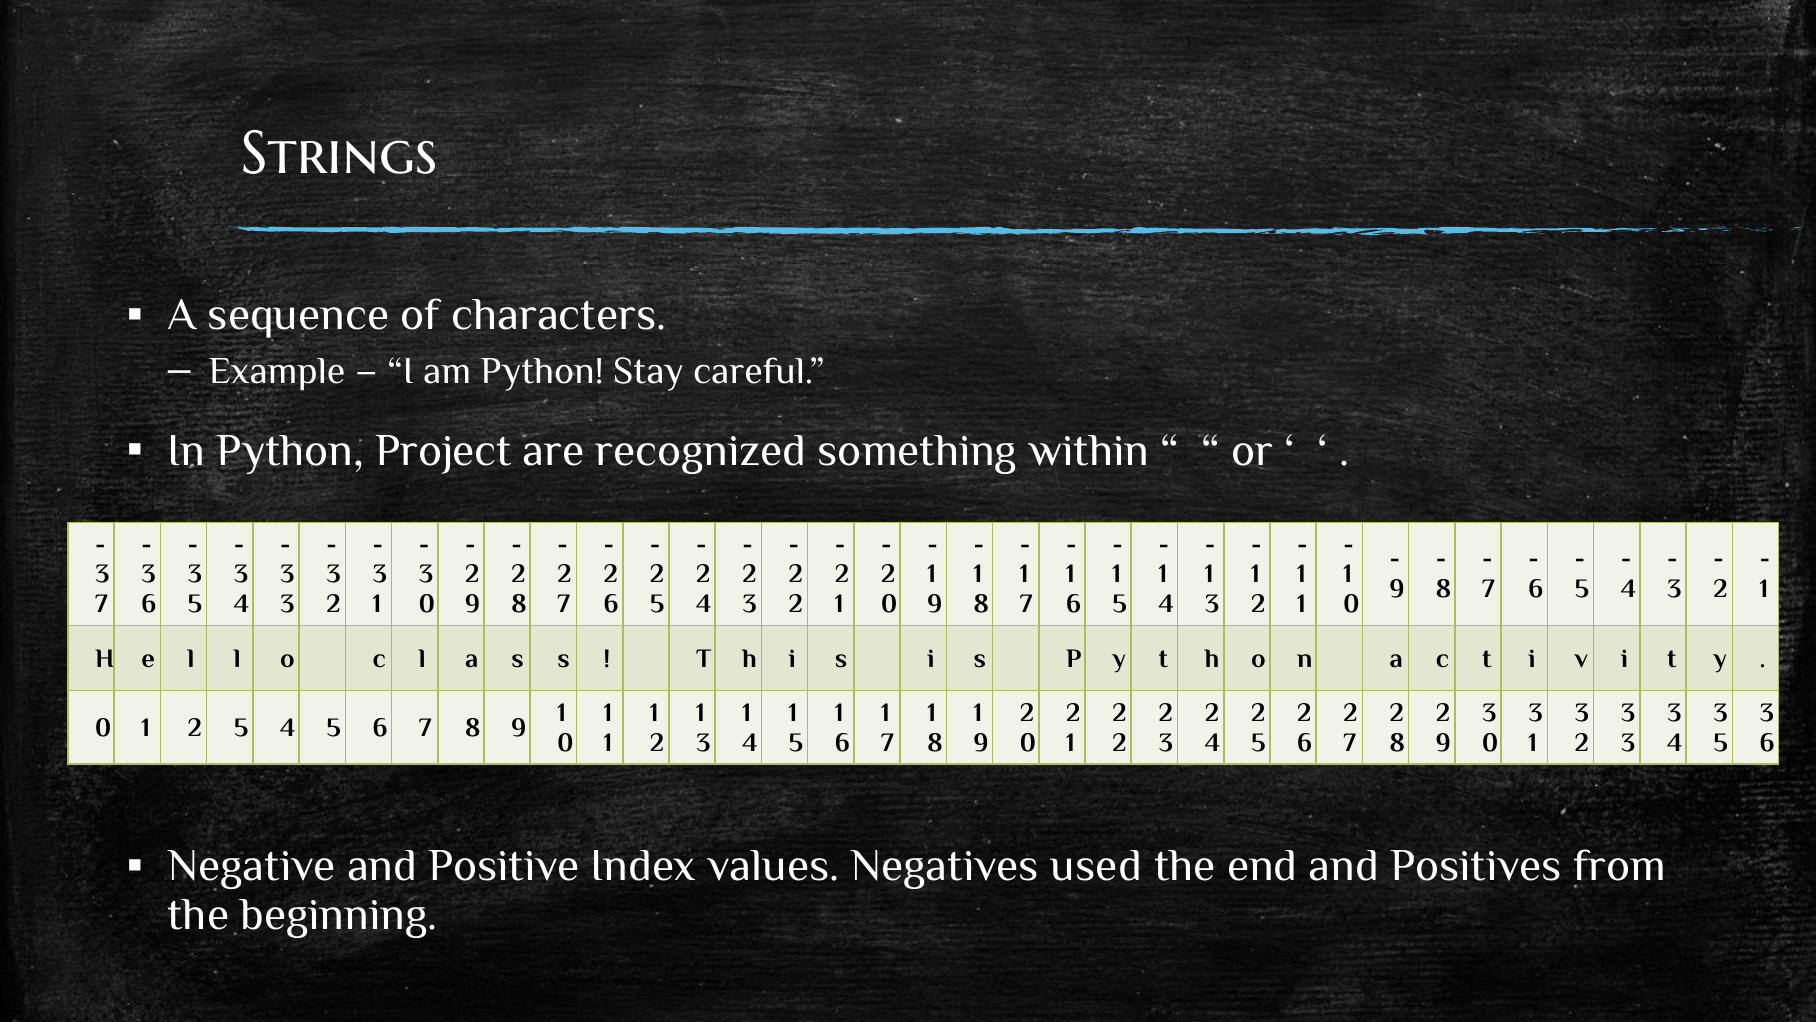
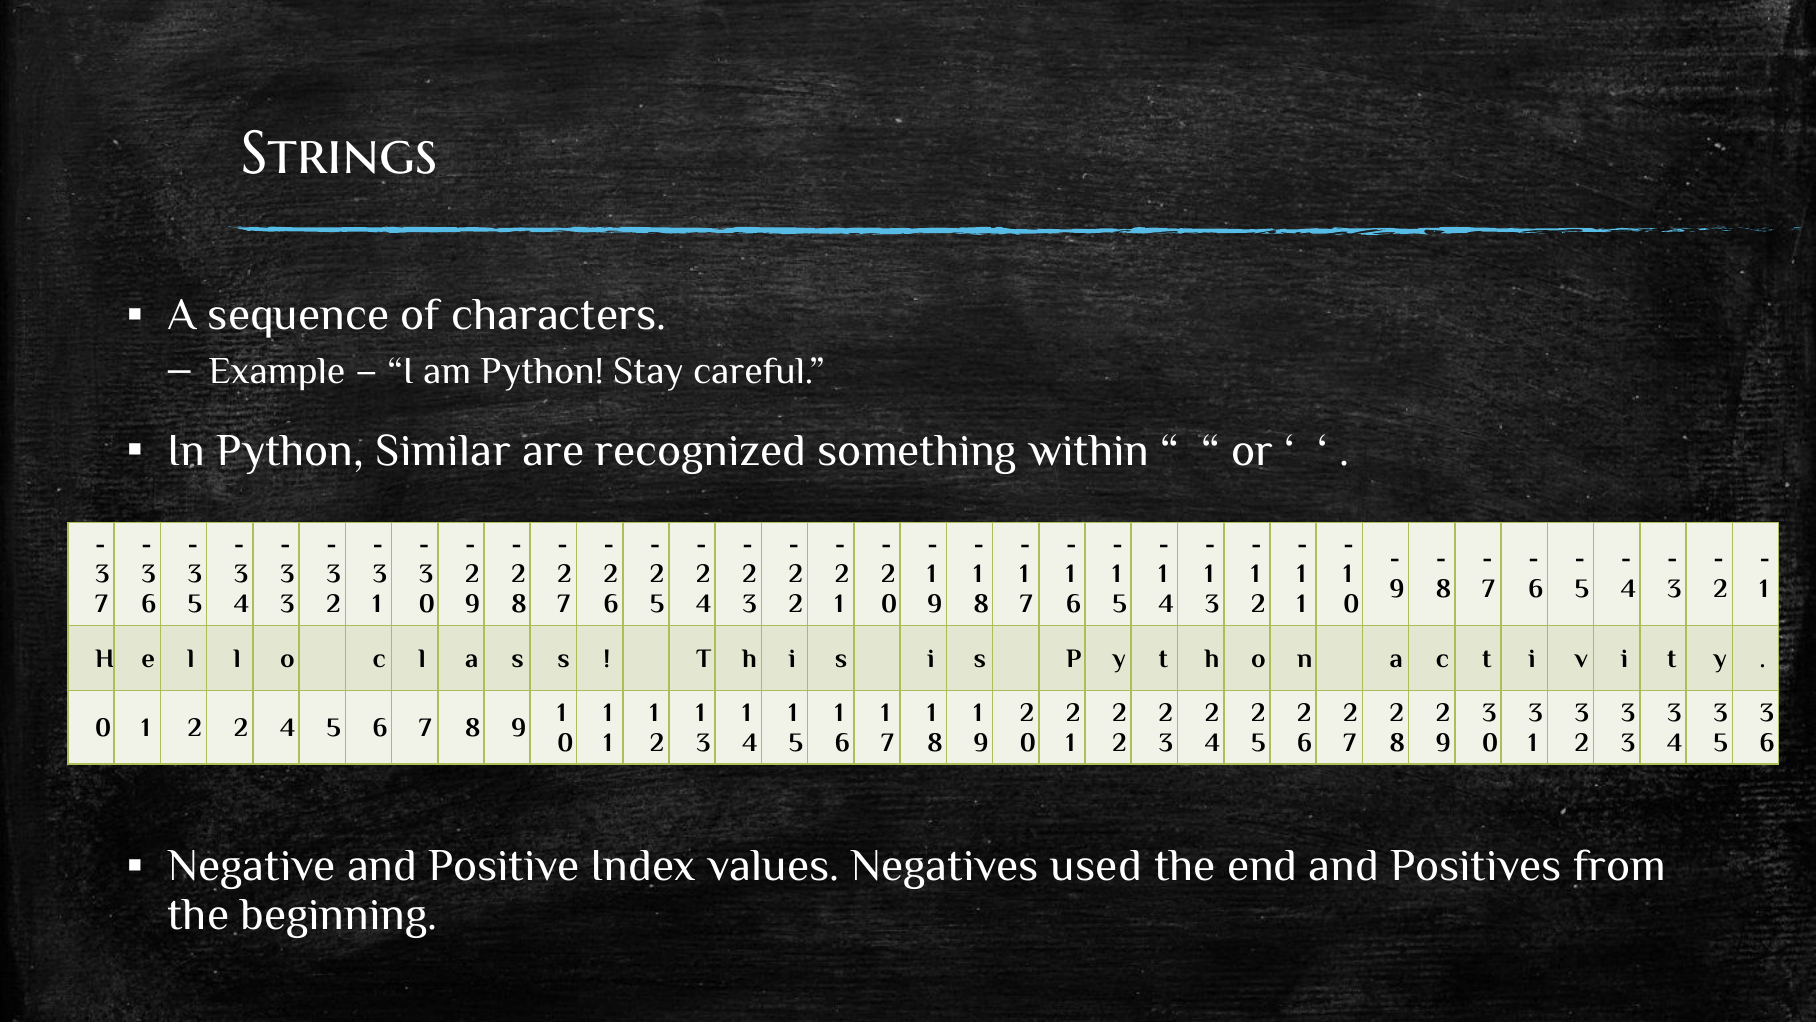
Project: Project -> Similar
0 1 2 5: 5 -> 2
